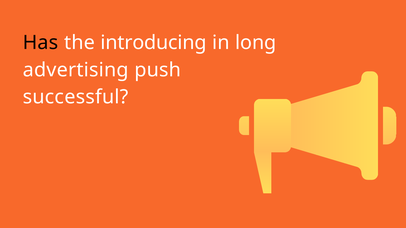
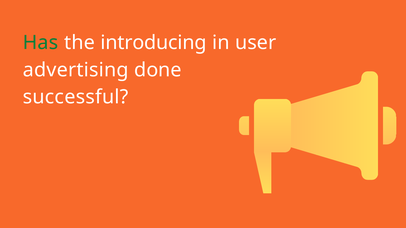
Has colour: black -> green
long: long -> user
push: push -> done
